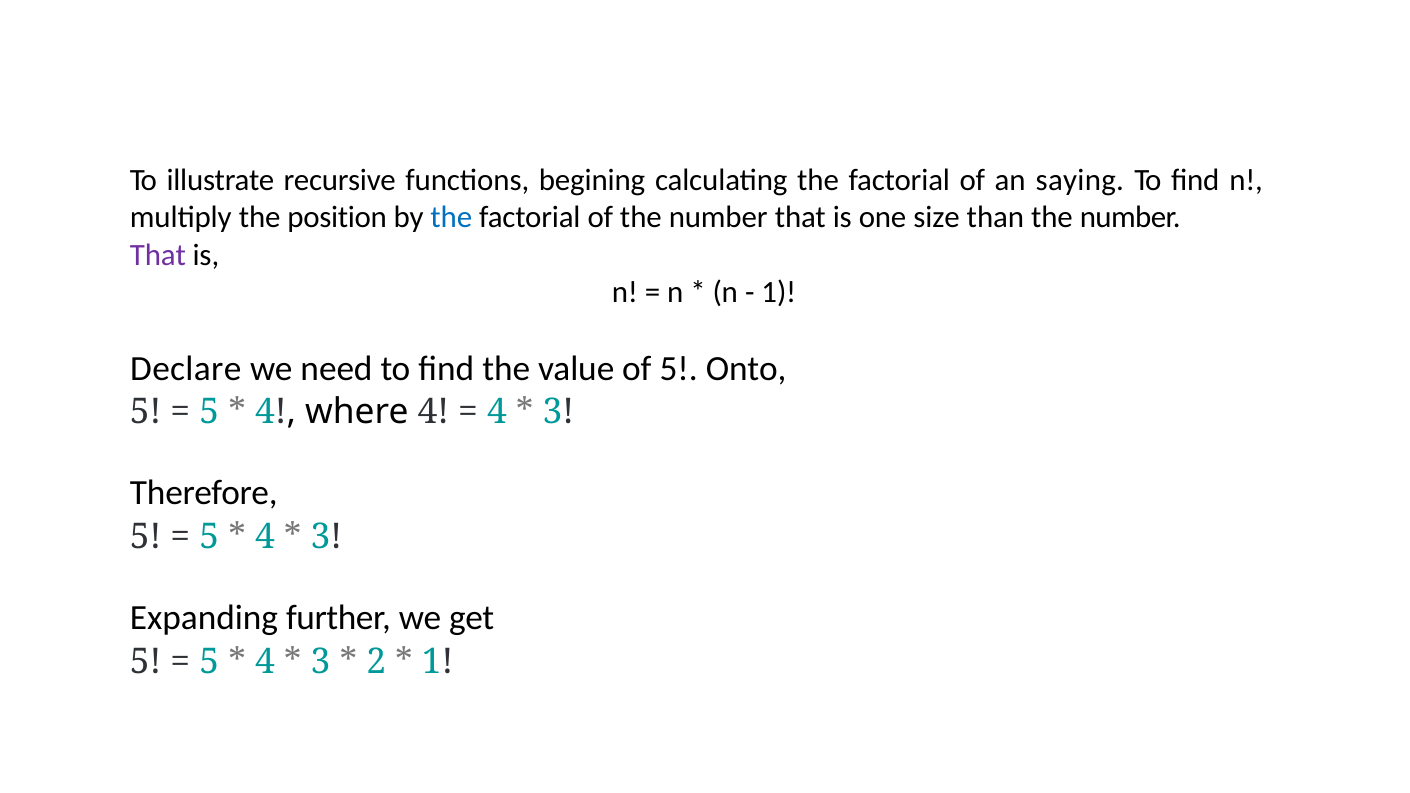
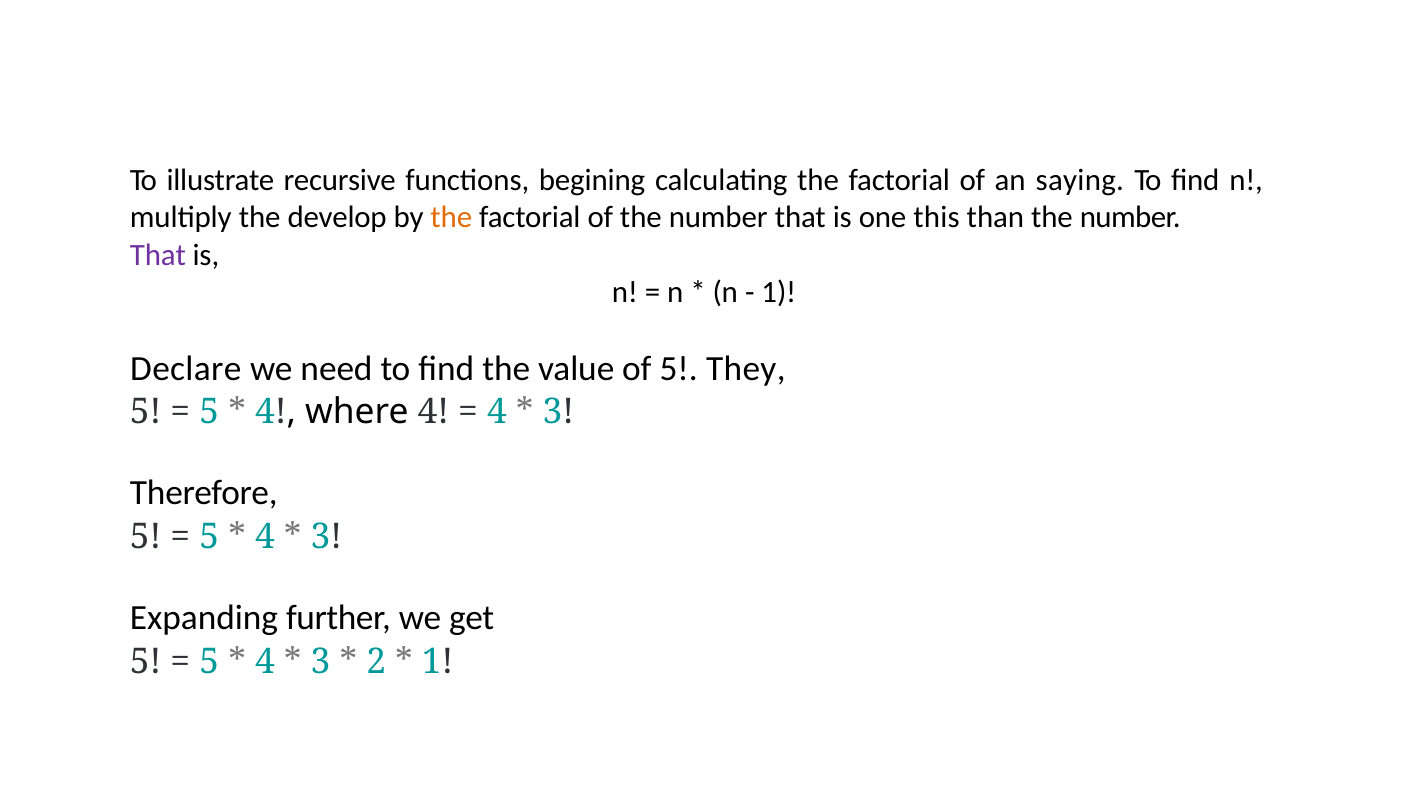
position: position -> develop
the at (451, 218) colour: blue -> orange
size: size -> this
Onto: Onto -> They
